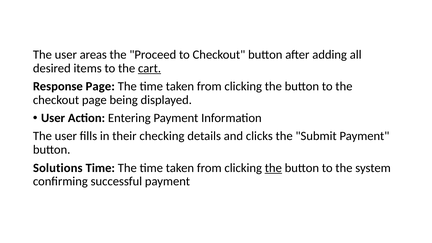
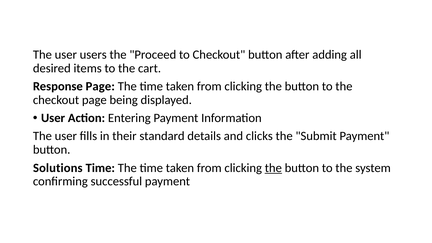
areas: areas -> users
cart underline: present -> none
checking: checking -> standard
